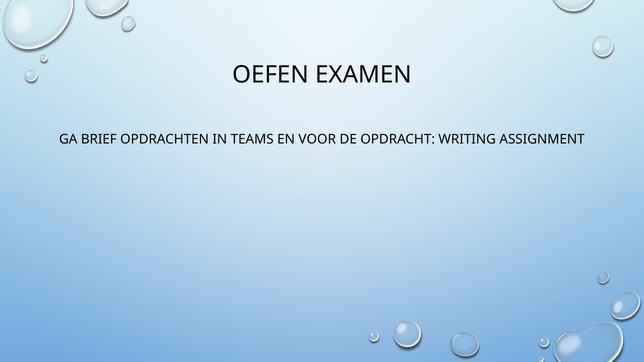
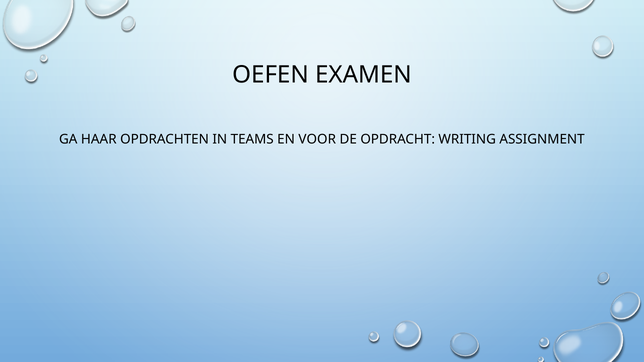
BRIEF: BRIEF -> HAAR
